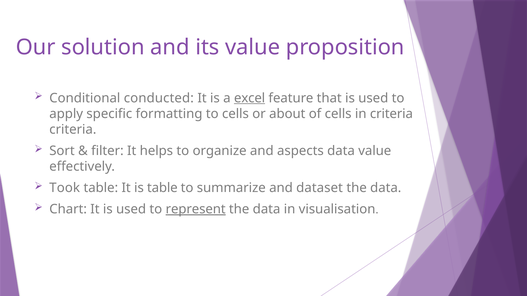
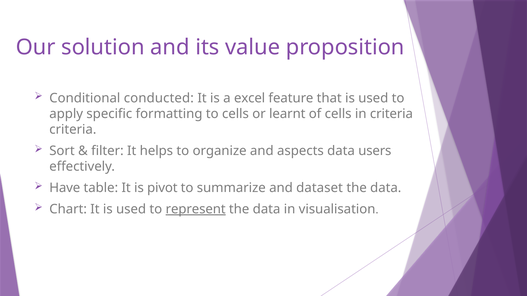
excel underline: present -> none
about: about -> learnt
data value: value -> users
Took: Took -> Have
is table: table -> pivot
